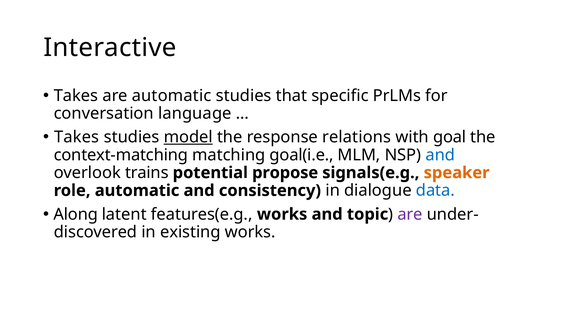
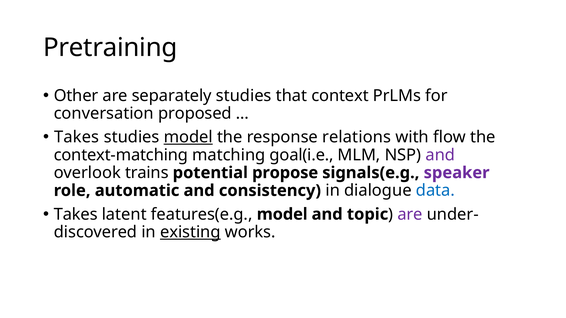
Interactive: Interactive -> Pretraining
Takes at (76, 96): Takes -> Other
are automatic: automatic -> separately
specific: specific -> context
language: language -> proposed
goal: goal -> flow
and at (440, 155) colour: blue -> purple
speaker colour: orange -> purple
Along at (76, 214): Along -> Takes
features(e.g works: works -> model
existing underline: none -> present
